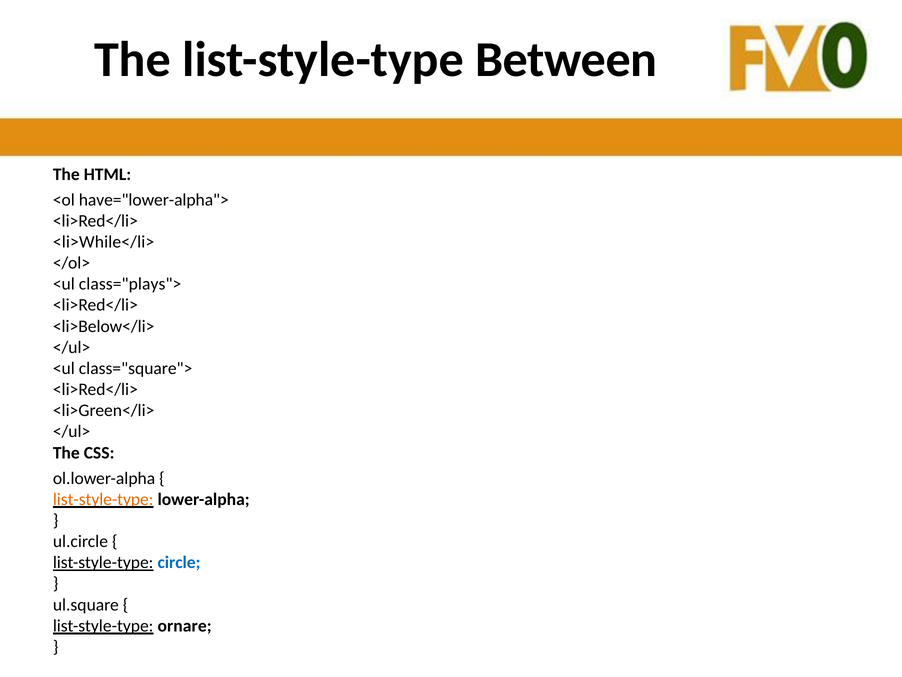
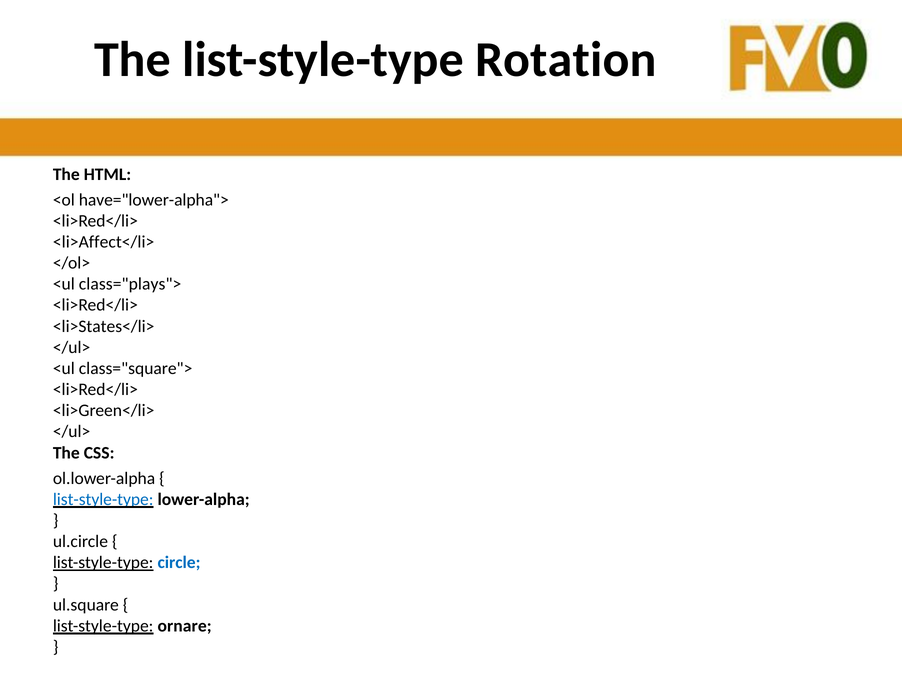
Between: Between -> Rotation
<li>While</li>: <li>While</li> -> <li>Affect</li>
<li>Below</li>: <li>Below</li> -> <li>States</li>
list-style-type at (103, 499) colour: orange -> blue
